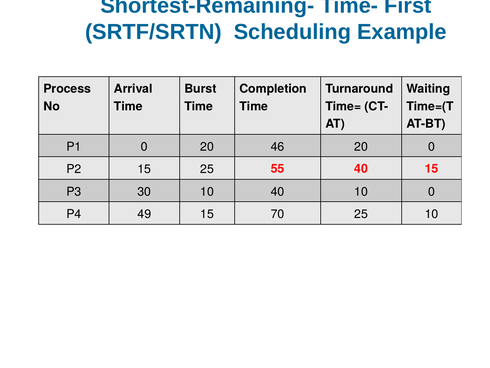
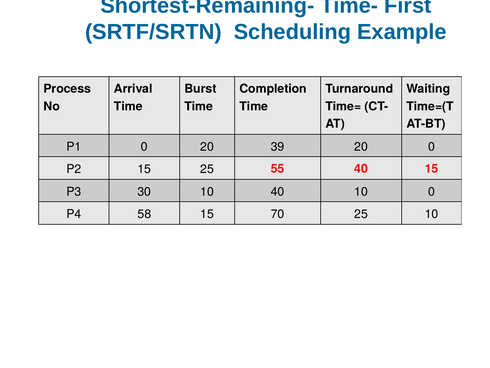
46: 46 -> 39
49: 49 -> 58
